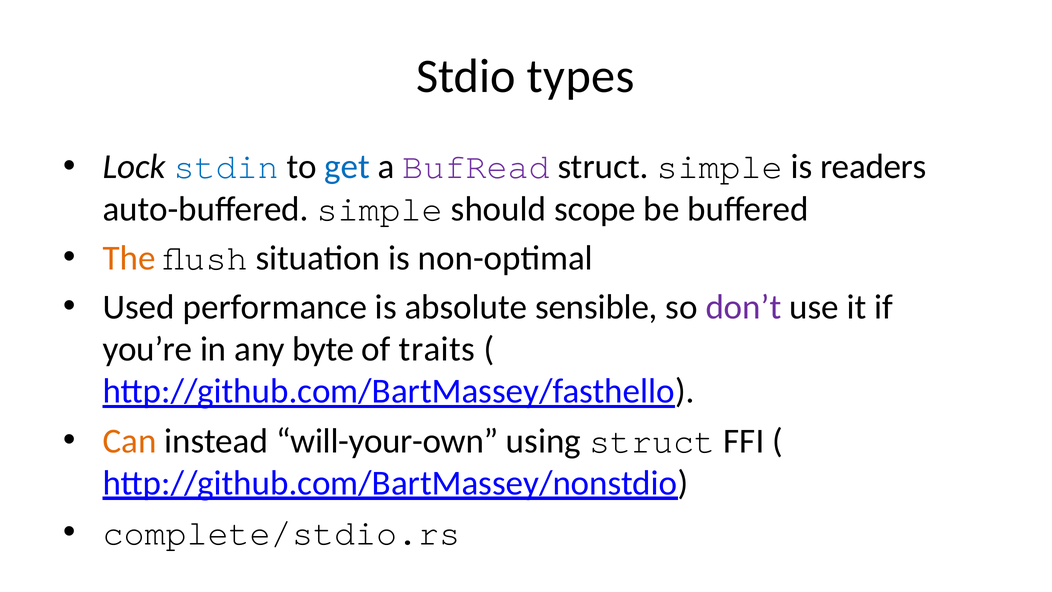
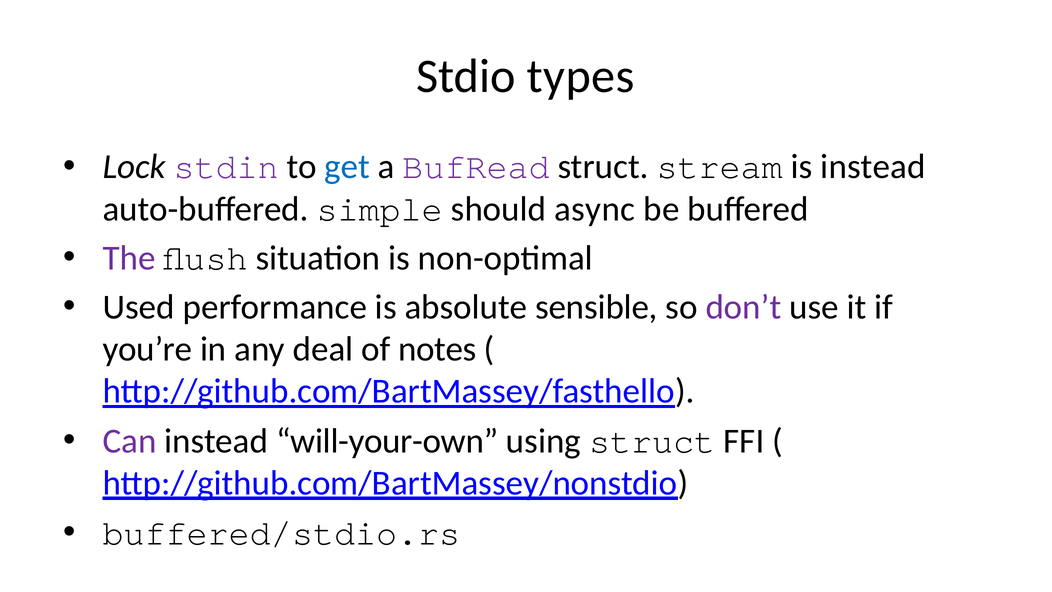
stdin colour: blue -> purple
struct simple: simple -> stream
is readers: readers -> instead
scope: scope -> async
The colour: orange -> purple
byte: byte -> deal
traits: traits -> notes
Can colour: orange -> purple
complete/stdio.rs: complete/stdio.rs -> buffered/stdio.rs
